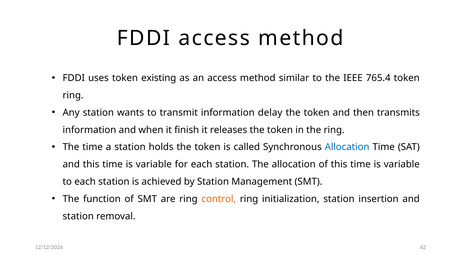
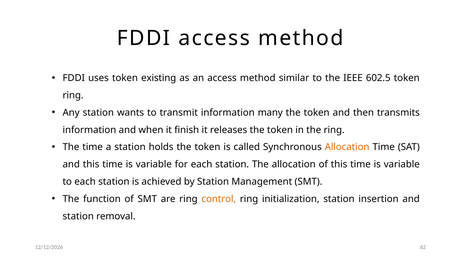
765.4: 765.4 -> 602.5
delay: delay -> many
Allocation at (347, 147) colour: blue -> orange
